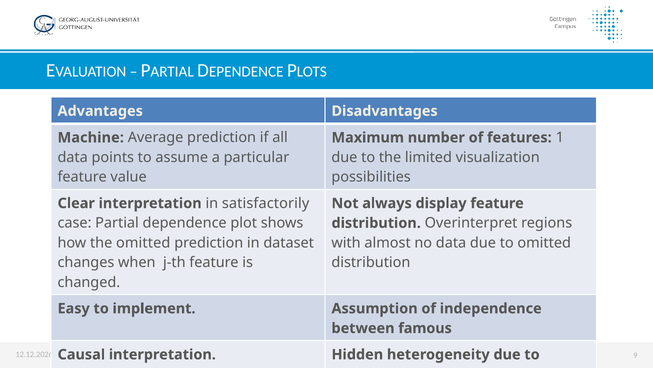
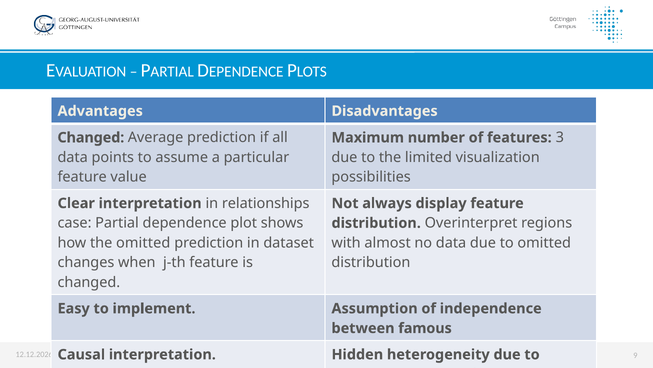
Machine at (91, 137): Machine -> Changed
1: 1 -> 3
satisfactorily: satisfactorily -> relationships
